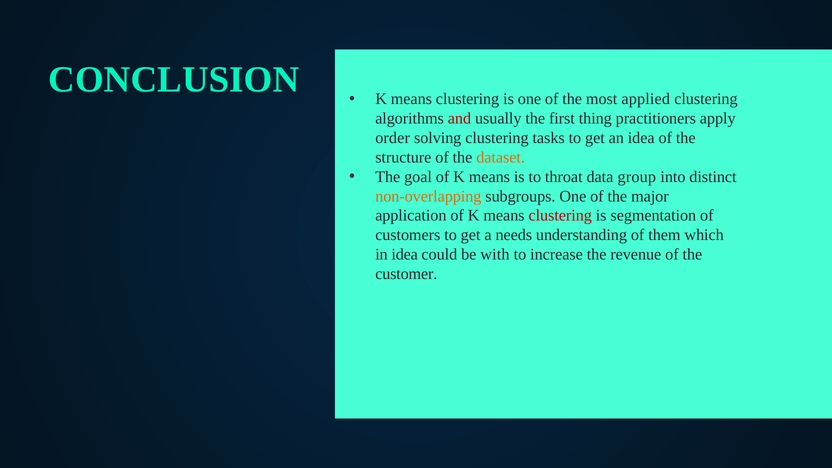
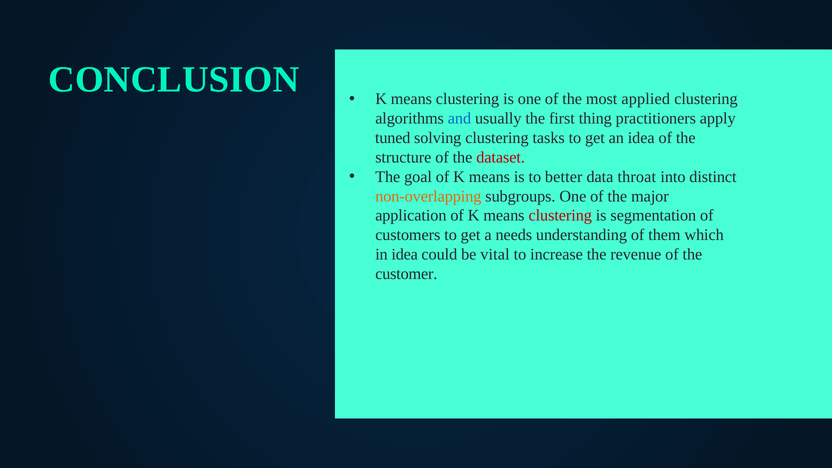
and colour: red -> blue
order: order -> tuned
dataset colour: orange -> red
throat: throat -> better
group: group -> throat
with: with -> vital
